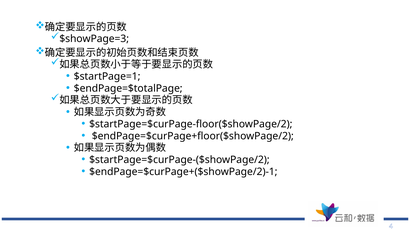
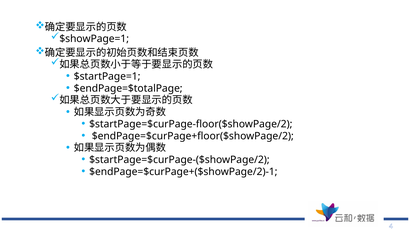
$showPage=3: $showPage=3 -> $showPage=1
